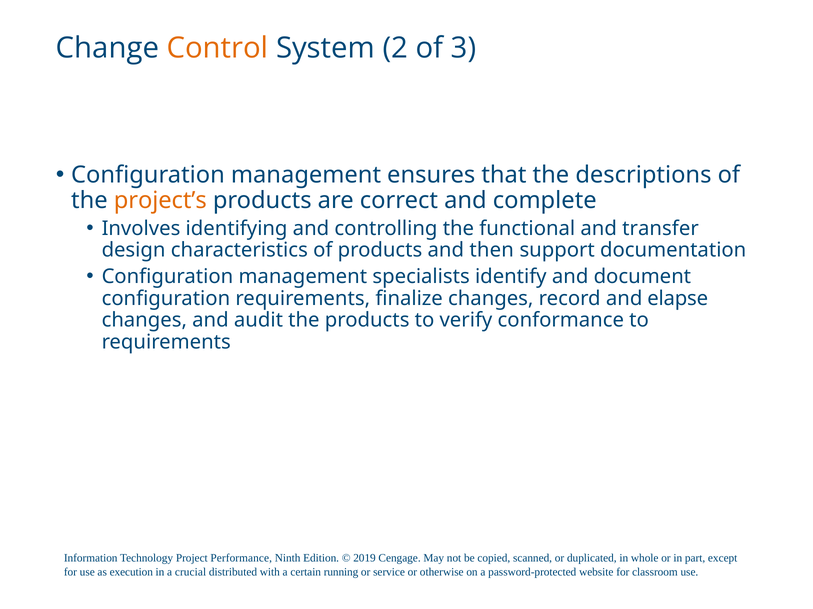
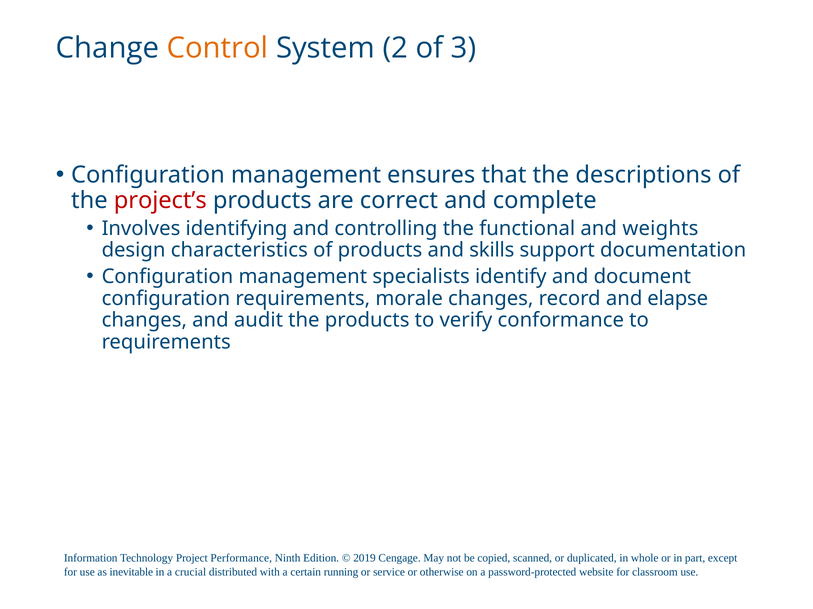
project’s colour: orange -> red
transfer: transfer -> weights
then: then -> skills
finalize: finalize -> morale
execution: execution -> inevitable
